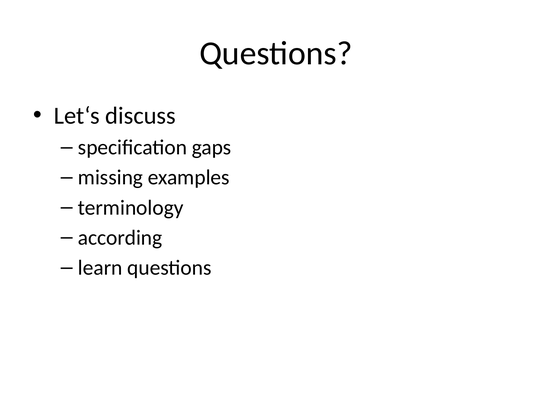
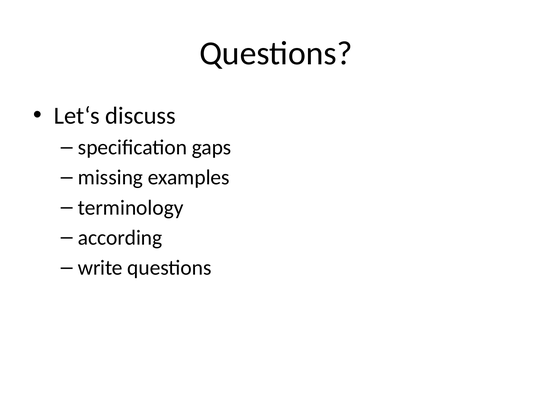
learn: learn -> write
